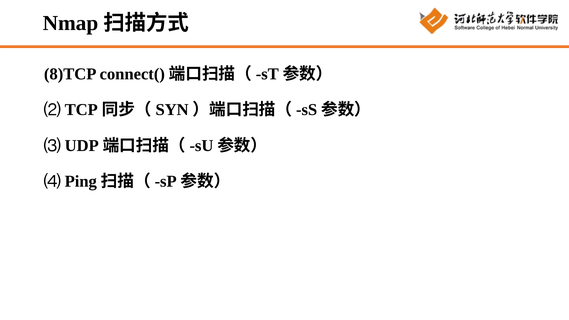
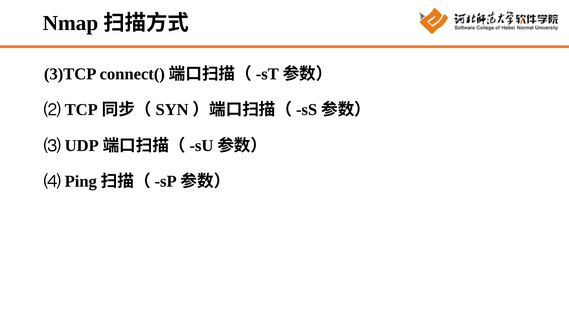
8)TCP: 8)TCP -> 3)TCP
